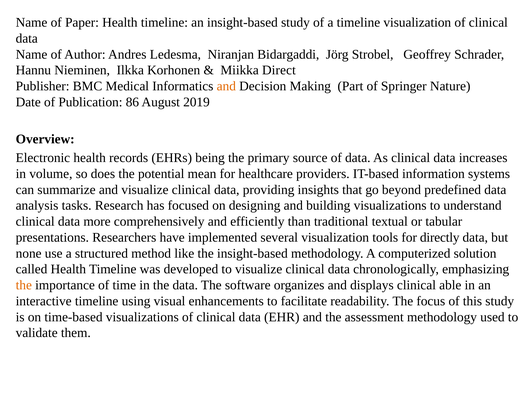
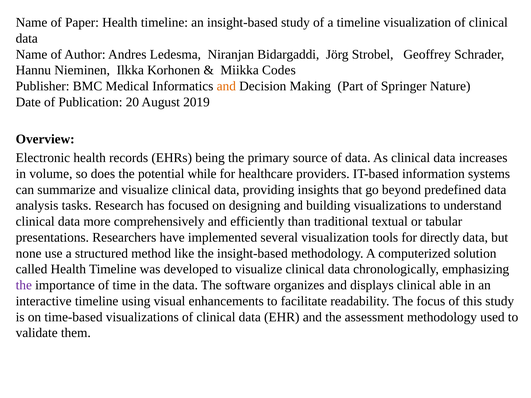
Direct: Direct -> Codes
86: 86 -> 20
mean: mean -> while
the at (24, 285) colour: orange -> purple
